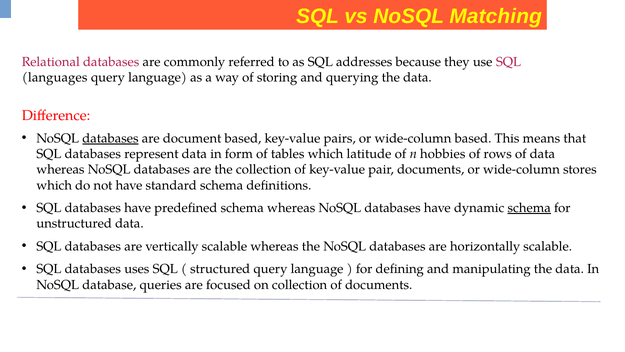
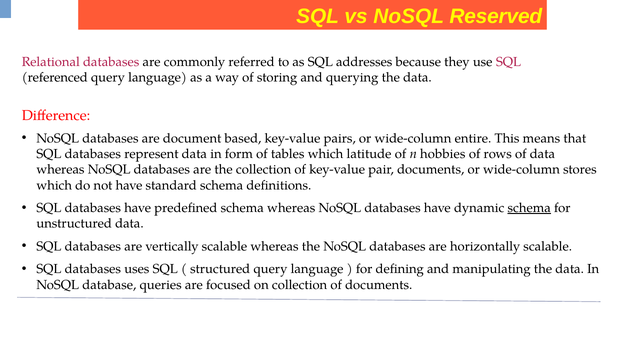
Matching: Matching -> Reserved
languages: languages -> referenced
databases at (110, 138) underline: present -> none
wide-column based: based -> entire
